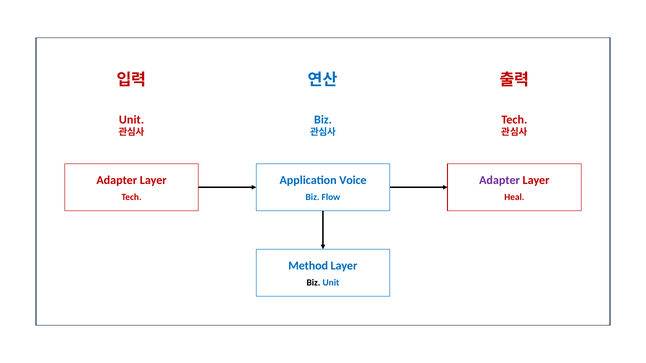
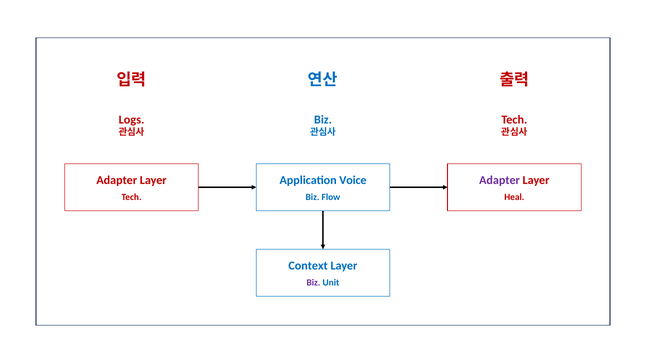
Unit at (132, 120): Unit -> Logs
Method: Method -> Context
Biz at (313, 283) colour: black -> purple
